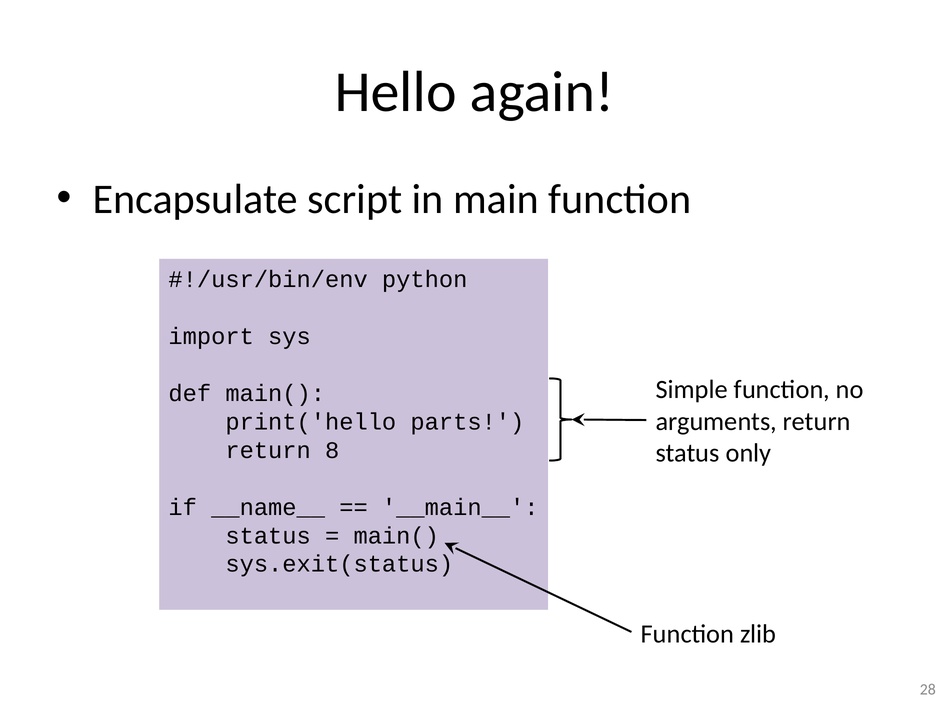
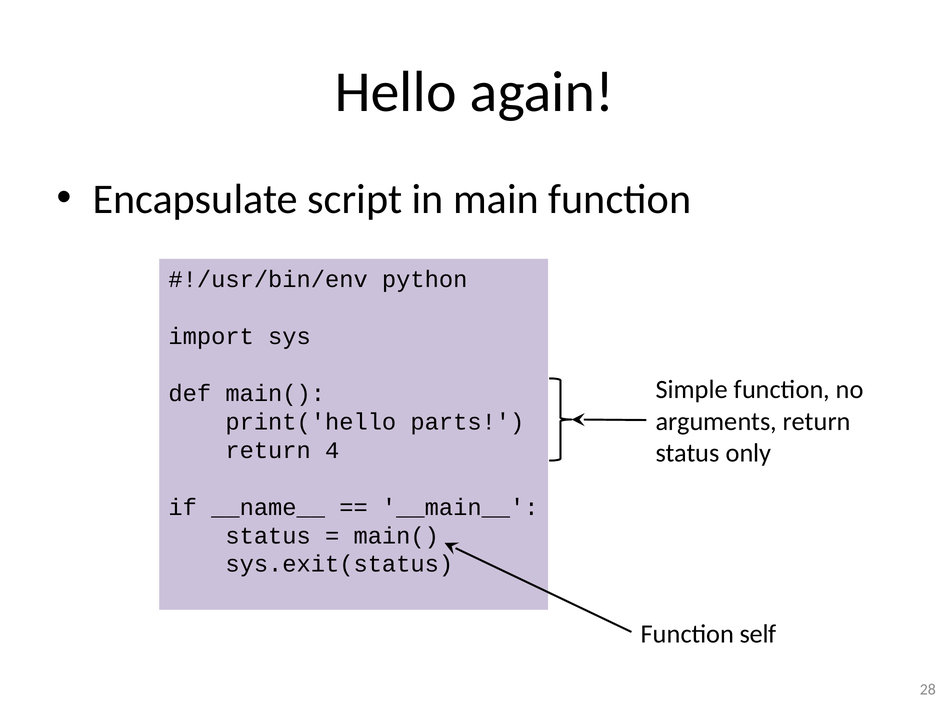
8: 8 -> 4
zlib: zlib -> self
